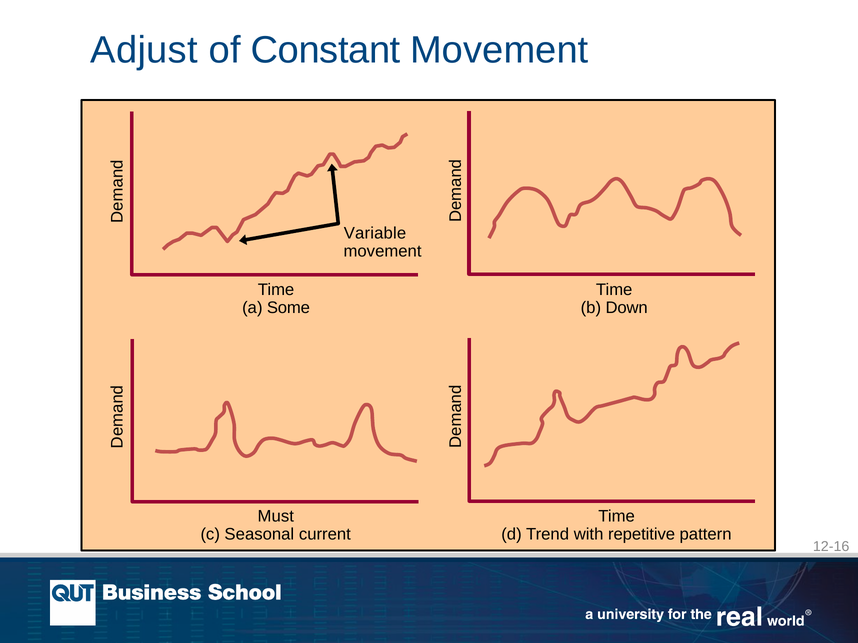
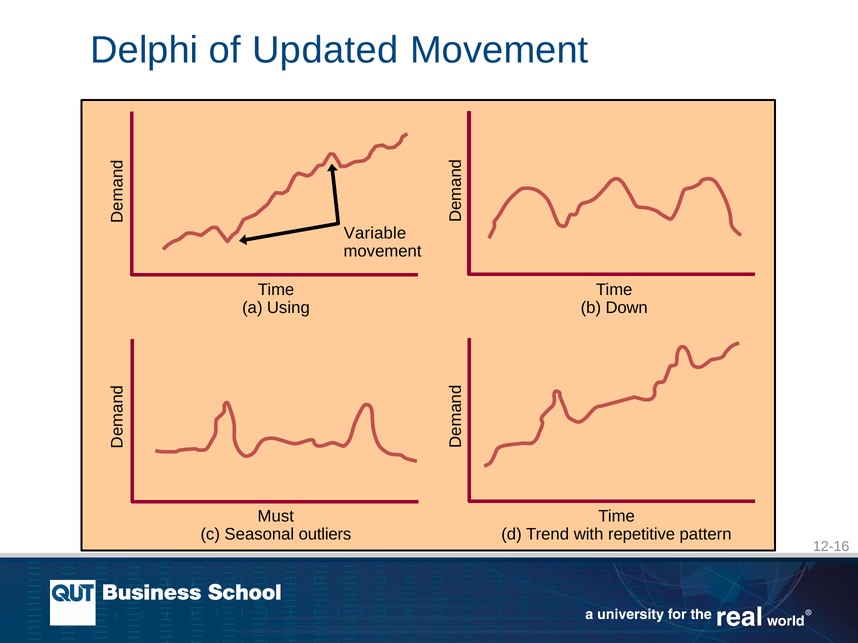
Adjust: Adjust -> Delphi
Constant: Constant -> Updated
Some: Some -> Using
current: current -> outliers
